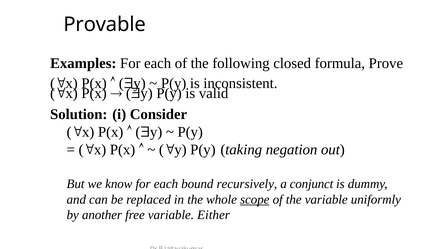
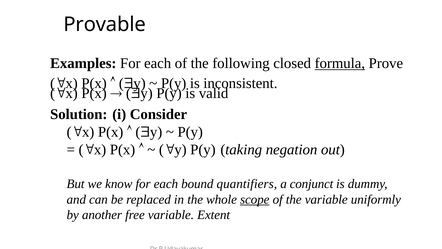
formula underline: none -> present
recursively: recursively -> quantifiers
Either: Either -> Extent
